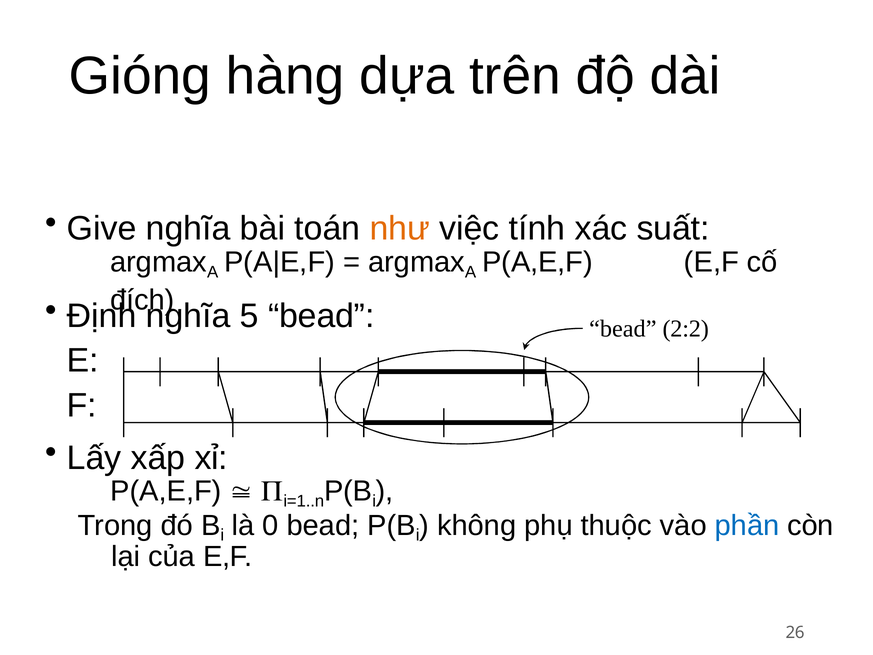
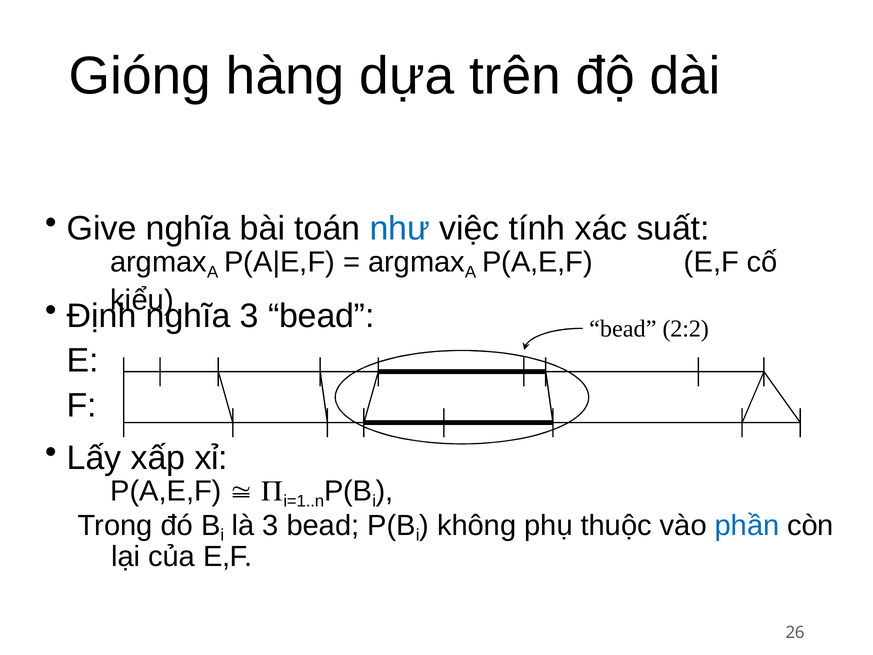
như colour: orange -> blue
đích: đích -> kiểu
nghĩa 5: 5 -> 3
là 0: 0 -> 3
